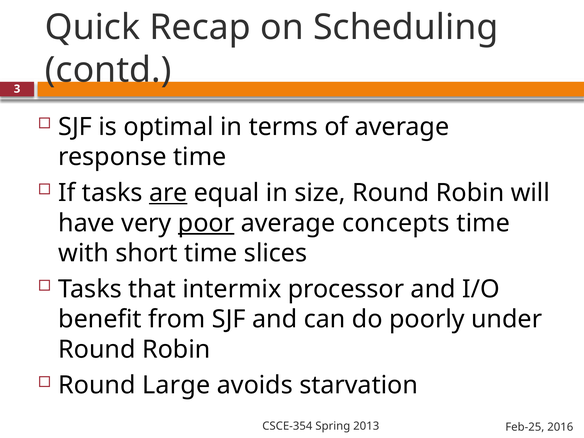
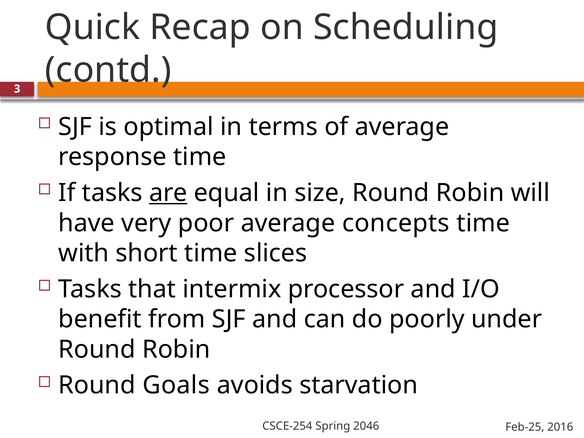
poor underline: present -> none
Large: Large -> Goals
CSCE-354: CSCE-354 -> CSCE-254
2013: 2013 -> 2046
